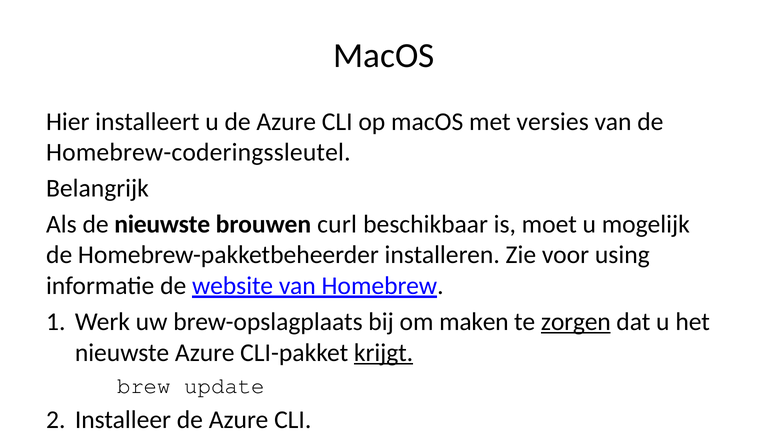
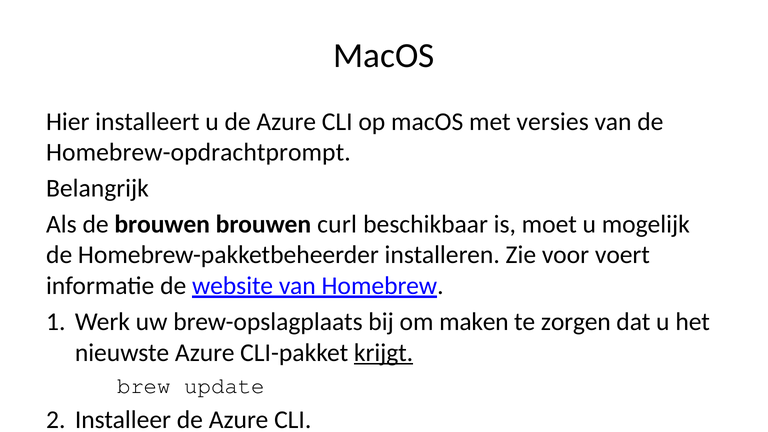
Homebrew-coderingssleutel: Homebrew-coderingssleutel -> Homebrew-opdrachtprompt
de nieuwste: nieuwste -> brouwen
using: using -> voert
zorgen underline: present -> none
